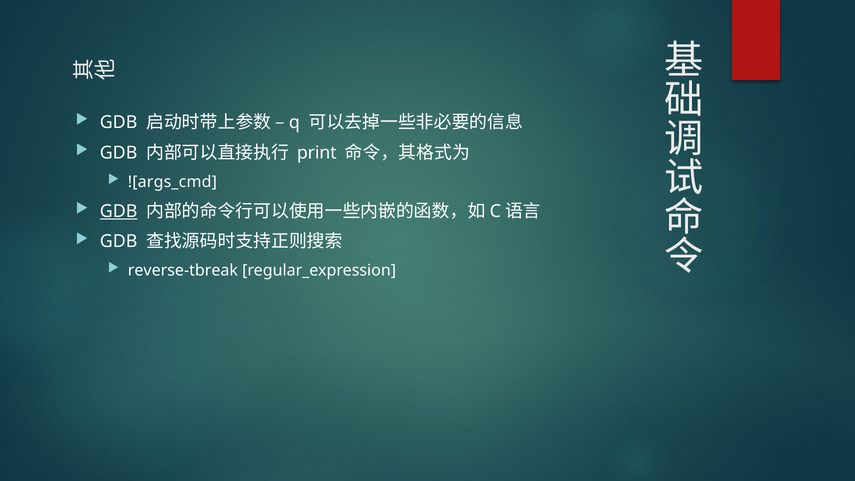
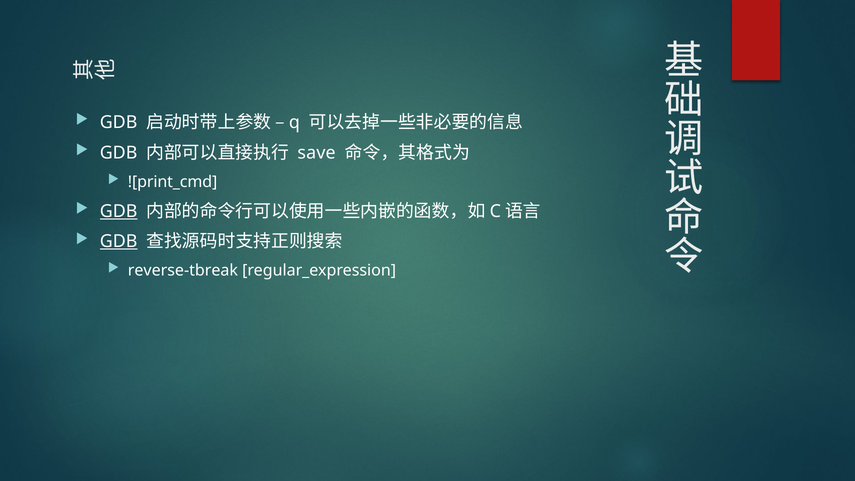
print: print -> save
![args_cmd: ![args_cmd -> ![print_cmd
GDB at (119, 241) underline: none -> present
